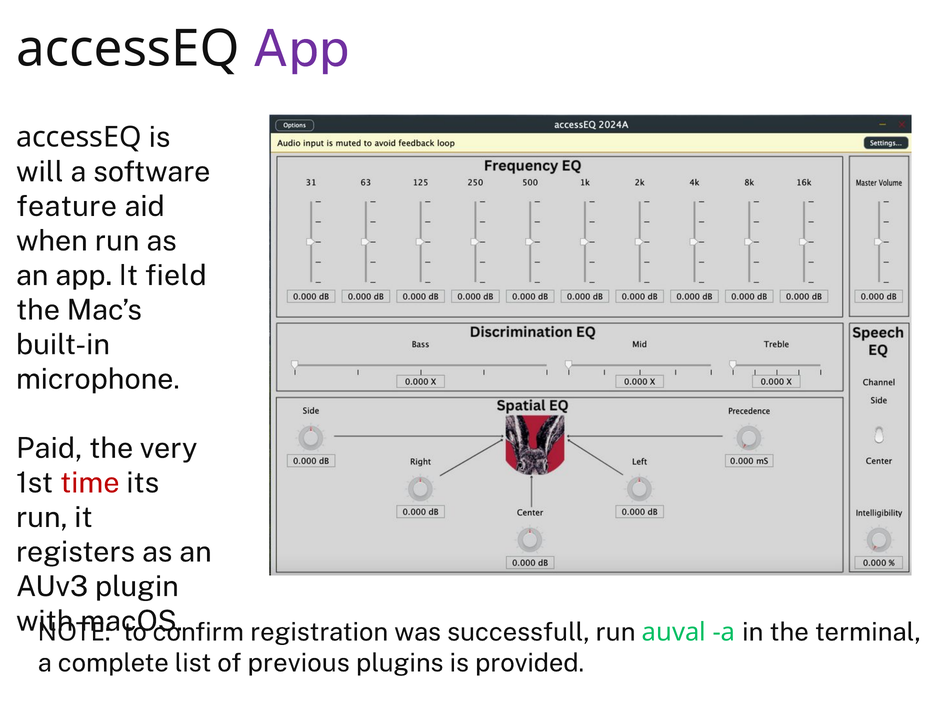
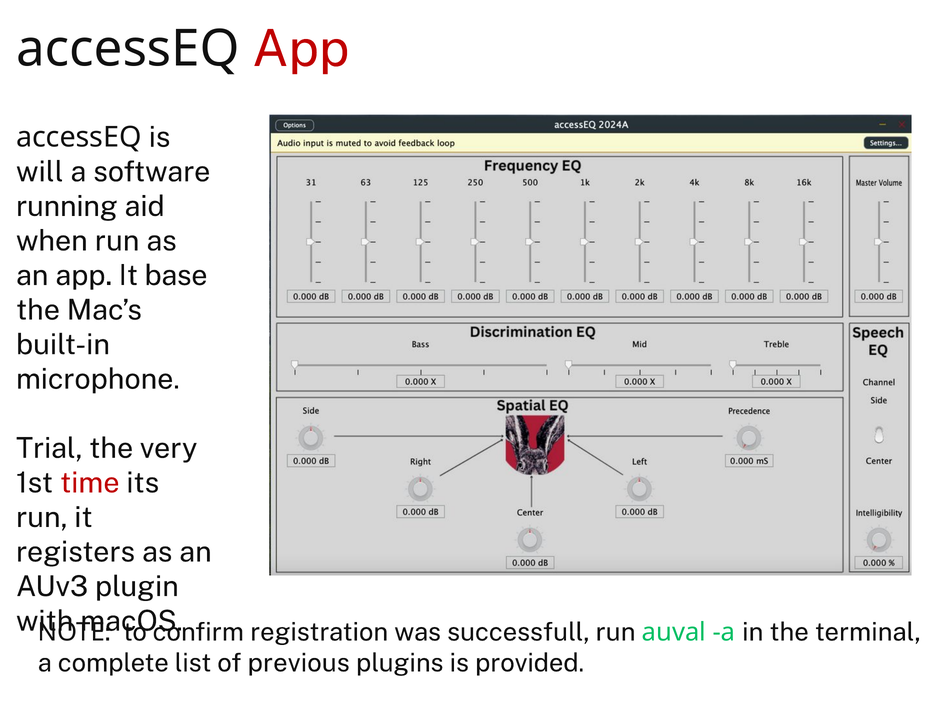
App at (301, 49) colour: purple -> red
feature: feature -> running
field: field -> base
Paid: Paid -> Trial
